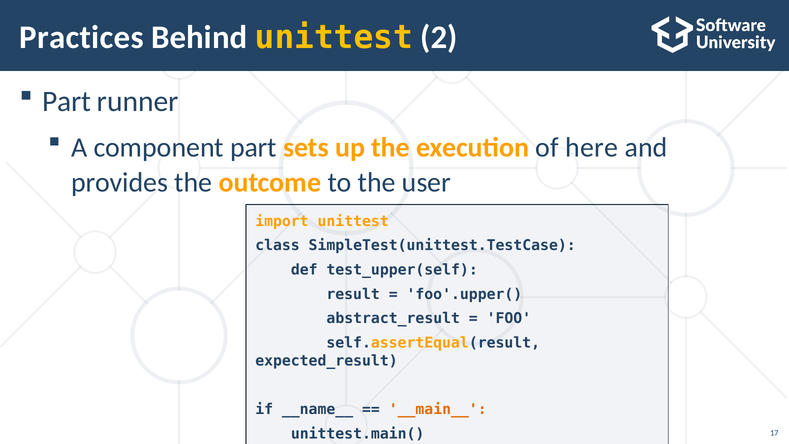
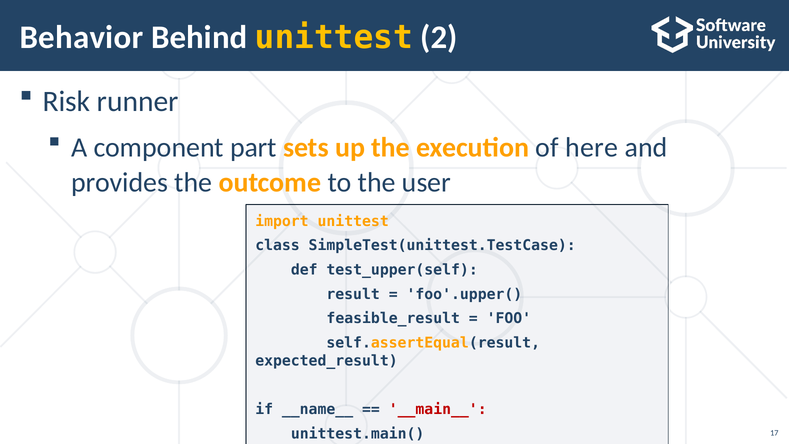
Practices: Practices -> Behavior
Part at (67, 101): Part -> Risk
abstract_result: abstract_result -> feasible_result
__main__ colour: orange -> red
